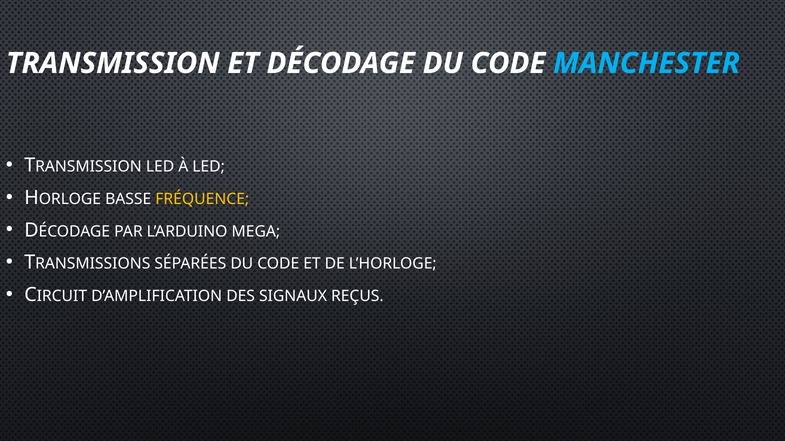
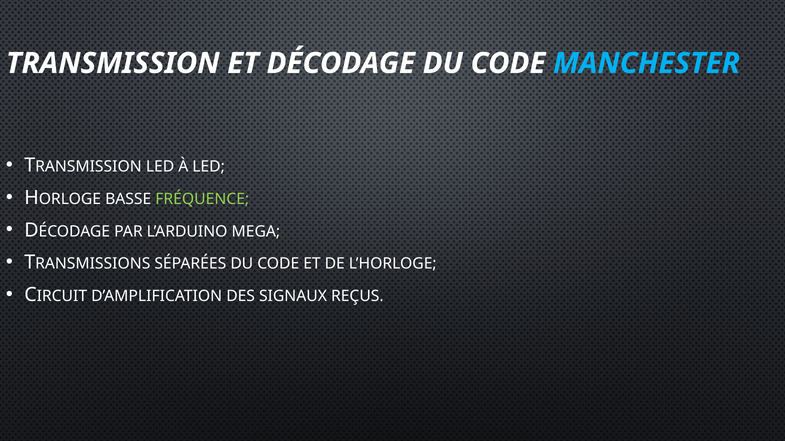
FRÉQUENCE colour: yellow -> light green
